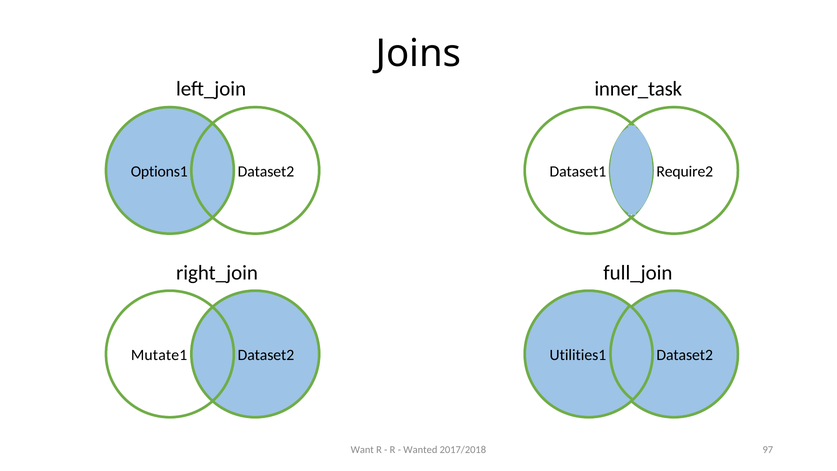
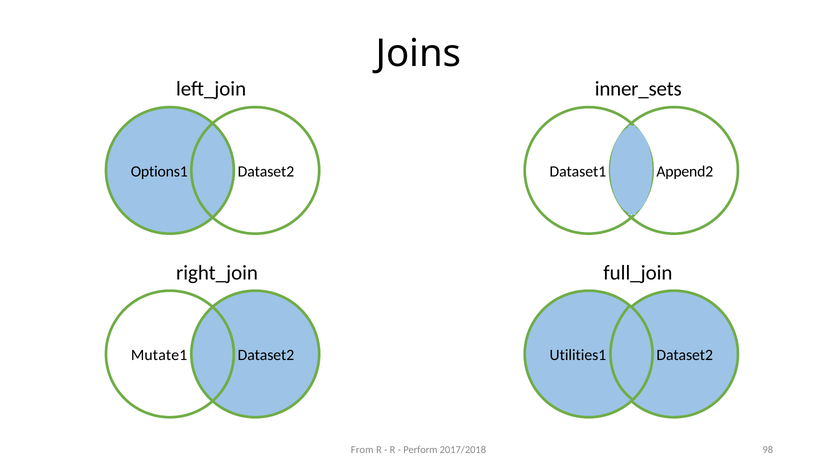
inner_task: inner_task -> inner_sets
Require2: Require2 -> Append2
Want: Want -> From
Wanted: Wanted -> Perform
97: 97 -> 98
